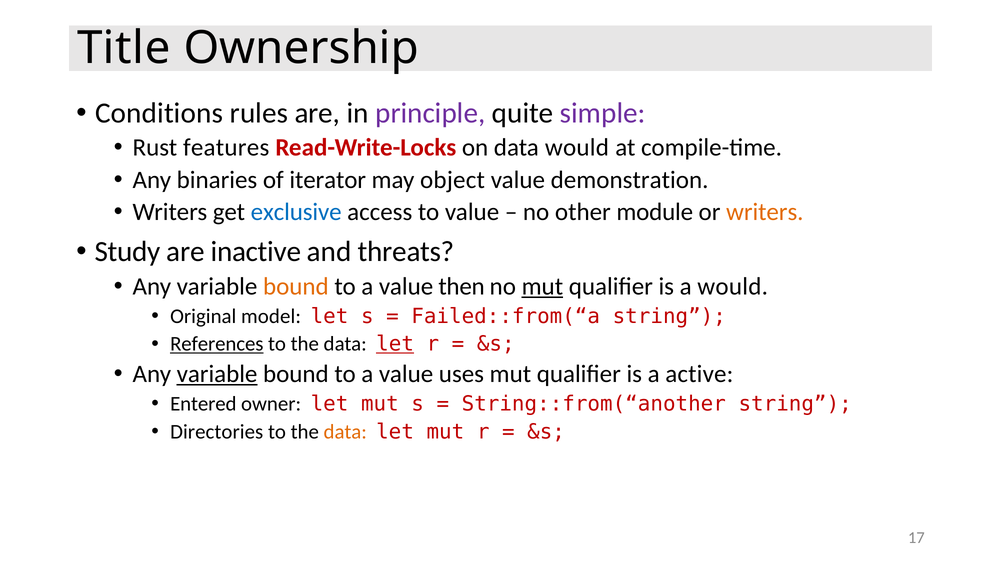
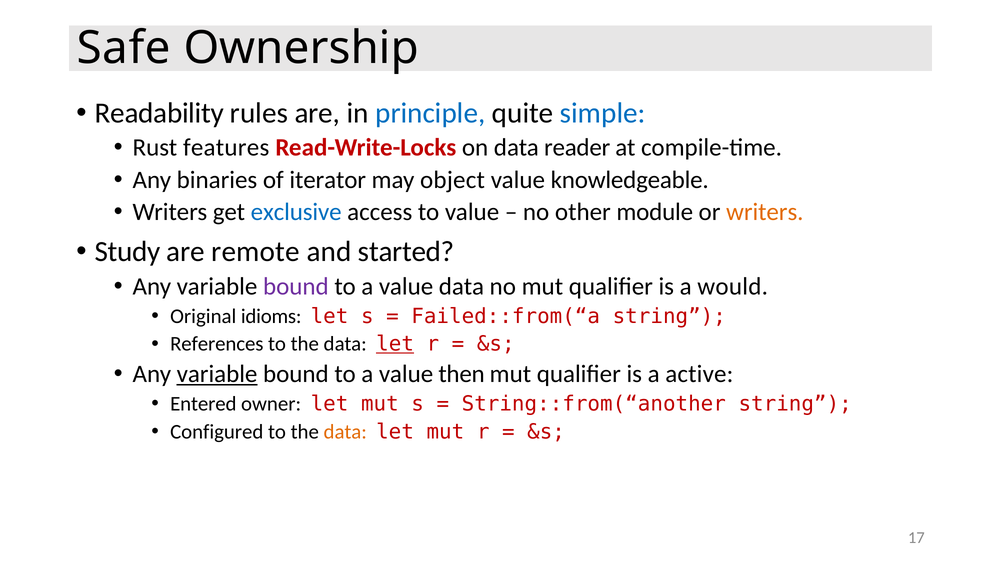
Title: Title -> Safe
Conditions: Conditions -> Readability
principle colour: purple -> blue
simple colour: purple -> blue
data would: would -> reader
demonstration: demonstration -> knowledgeable
inactive: inactive -> remote
threats: threats -> started
bound at (296, 286) colour: orange -> purple
value then: then -> data
mut at (542, 286) underline: present -> none
model: model -> idioms
References underline: present -> none
uses: uses -> then
Directories: Directories -> Configured
